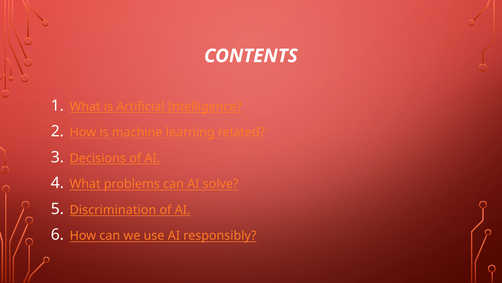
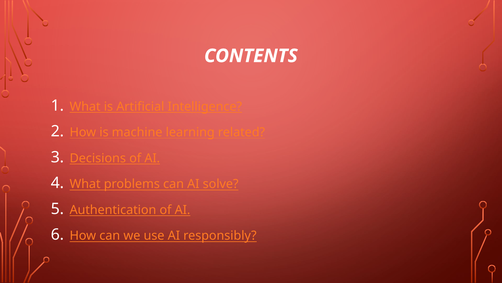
Discrimination: Discrimination -> Authentication
